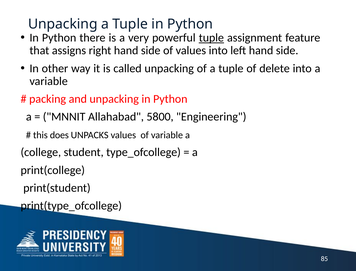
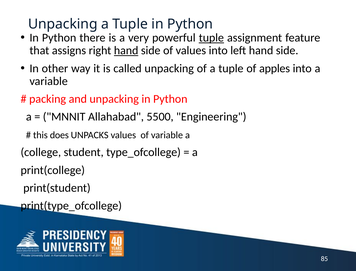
hand at (126, 50) underline: none -> present
delete: delete -> apples
5800: 5800 -> 5500
